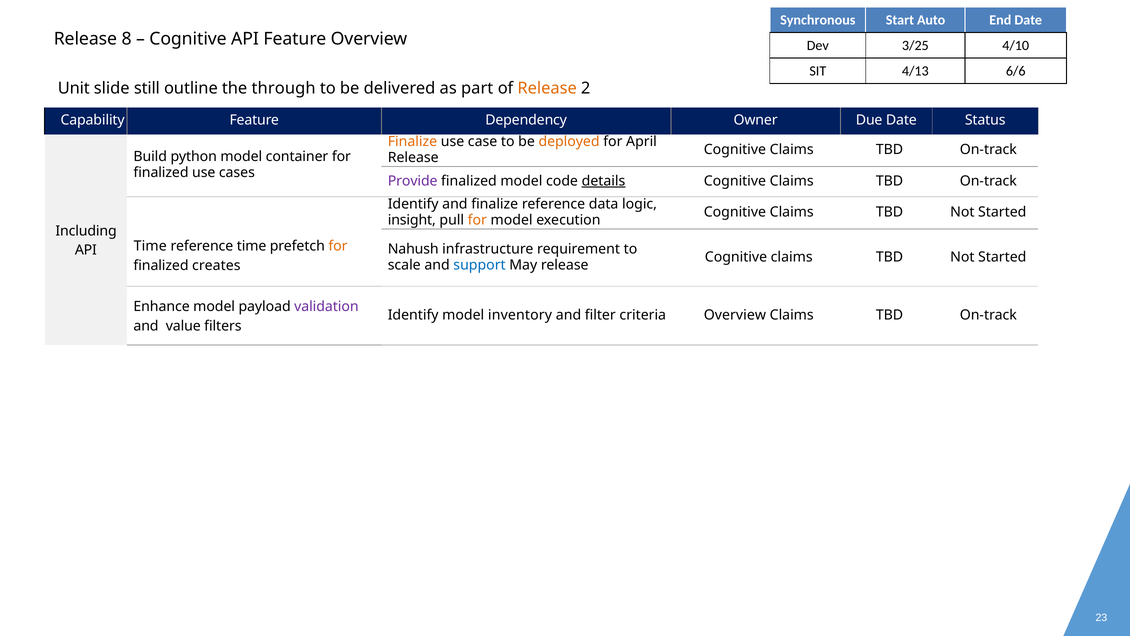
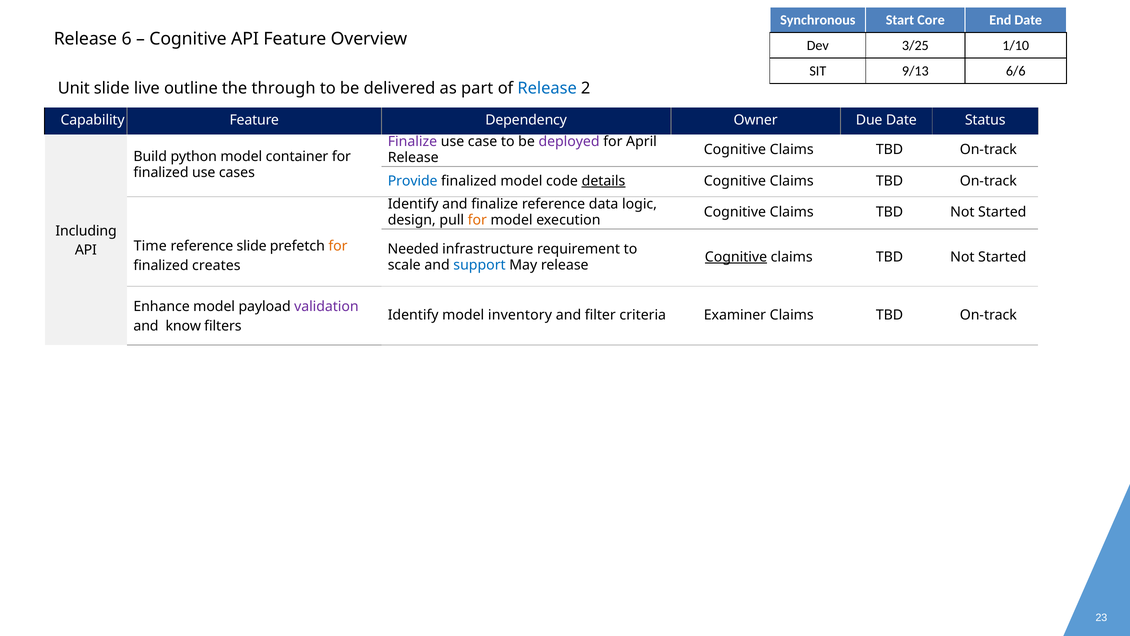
Auto: Auto -> Core
8: 8 -> 6
4/10: 4/10 -> 1/10
4/13: 4/13 -> 9/13
still: still -> live
Release at (547, 88) colour: orange -> blue
Finalize at (412, 142) colour: orange -> purple
deployed colour: orange -> purple
Provide colour: purple -> blue
insight: insight -> design
reference time: time -> slide
Nahush: Nahush -> Needed
Cognitive at (736, 257) underline: none -> present
criteria Overview: Overview -> Examiner
value: value -> know
